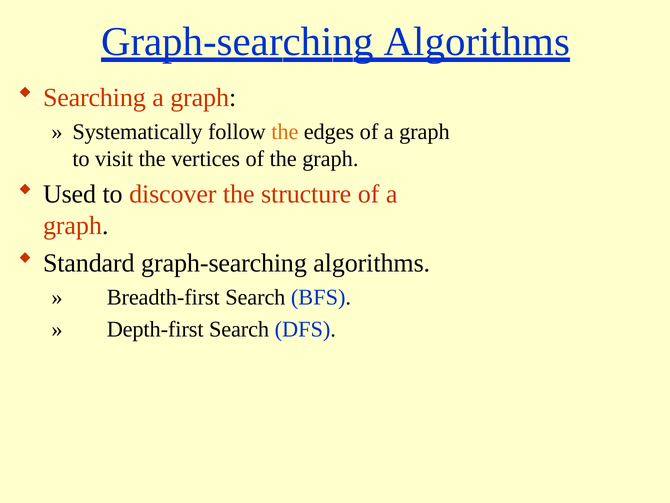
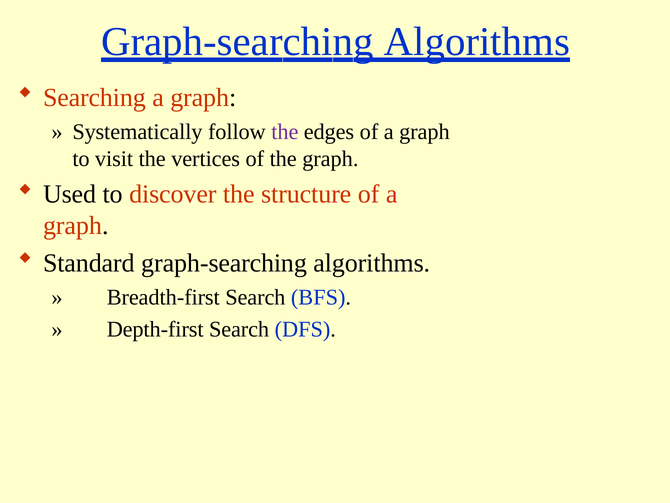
the at (285, 132) colour: orange -> purple
